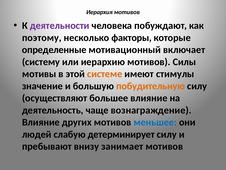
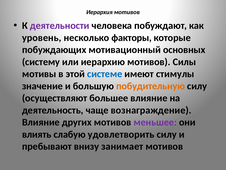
поэтому: поэтому -> уровень
определенные: определенные -> побуждающих
включает: включает -> основных
системе colour: orange -> blue
меньшее colour: blue -> purple
людей: людей -> влиять
детерминирует: детерминирует -> удовлетворить
